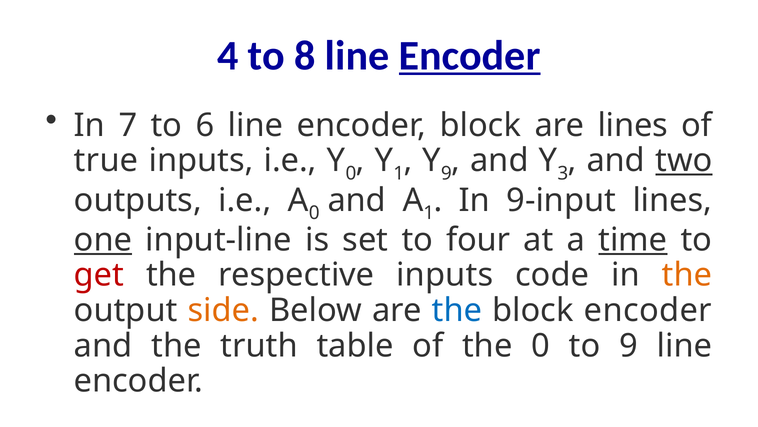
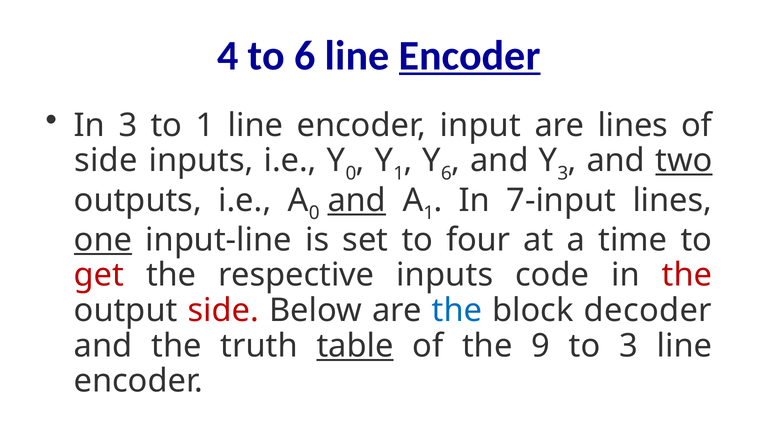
to 8: 8 -> 6
In 7: 7 -> 3
to 6: 6 -> 1
encoder block: block -> input
true at (106, 160): true -> side
9 at (446, 173): 9 -> 6
and at (357, 200) underline: none -> present
9-input: 9-input -> 7-input
time underline: present -> none
the at (687, 275) colour: orange -> red
side at (223, 310) colour: orange -> red
block encoder: encoder -> decoder
table underline: none -> present
the 0: 0 -> 9
to 9: 9 -> 3
